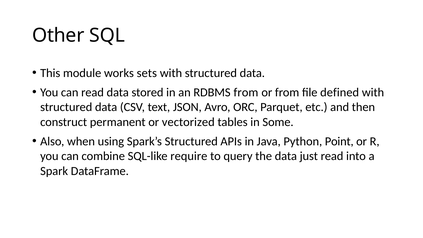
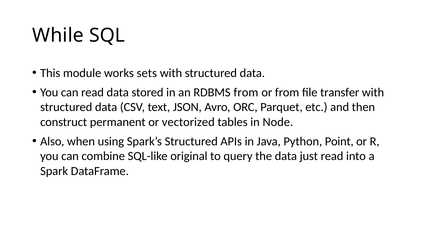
Other: Other -> While
defined: defined -> transfer
Some: Some -> Node
require: require -> original
